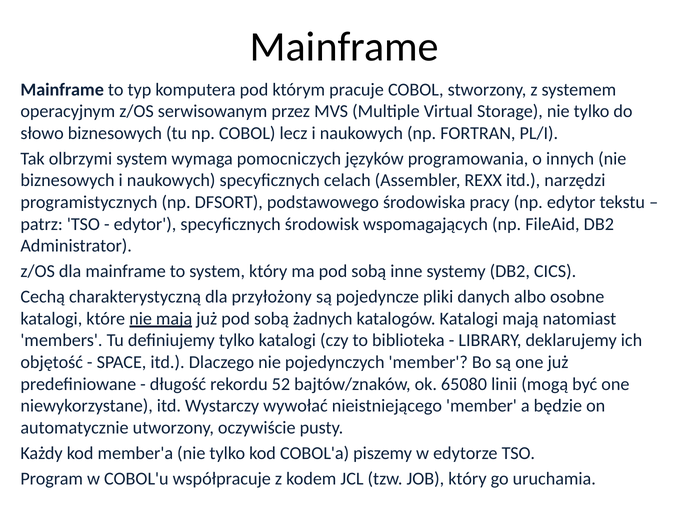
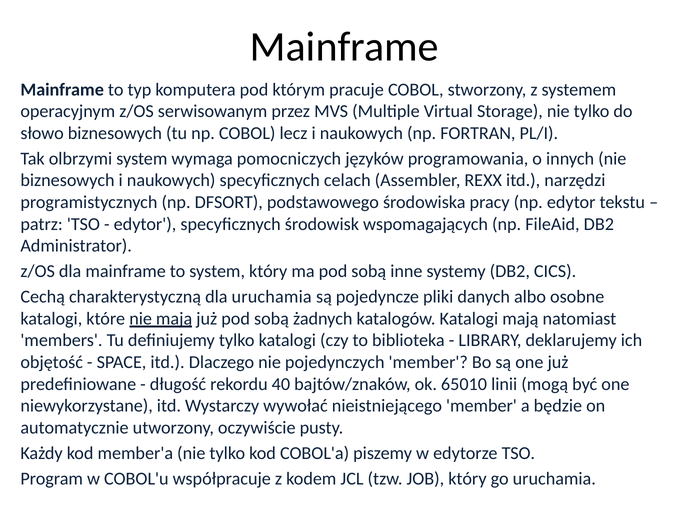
dla przyłożony: przyłożony -> uruchamia
52: 52 -> 40
65080: 65080 -> 65010
